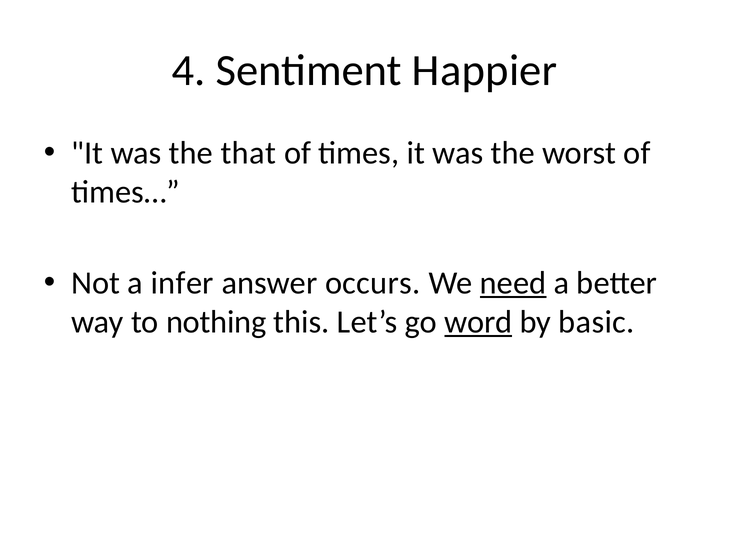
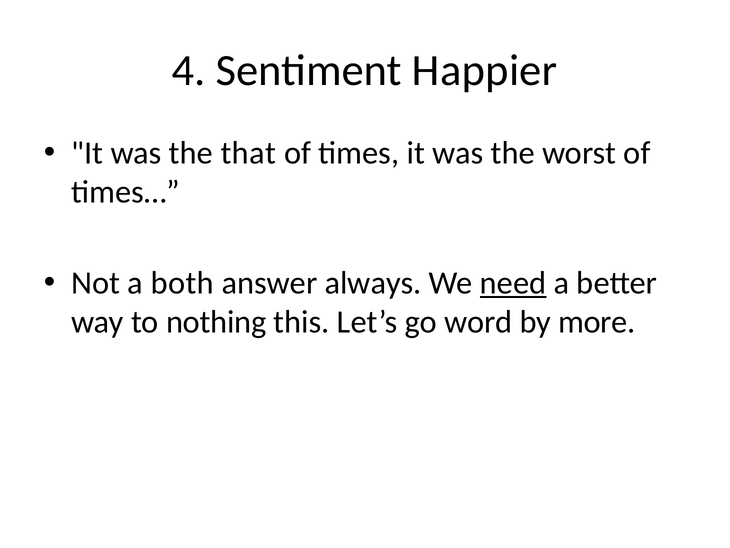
infer: infer -> both
occurs: occurs -> always
word underline: present -> none
basic: basic -> more
